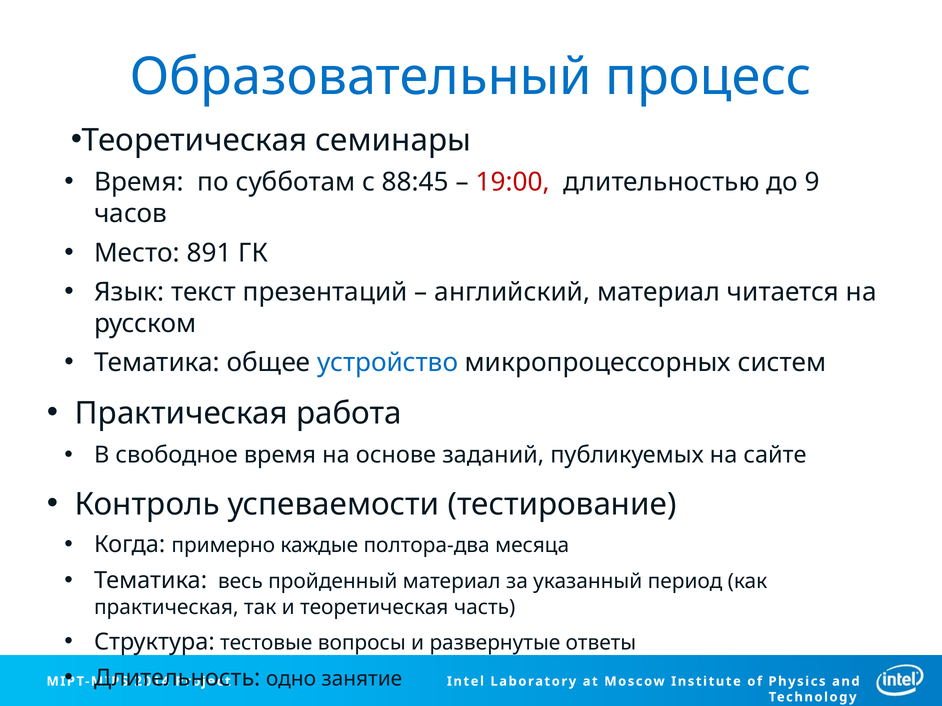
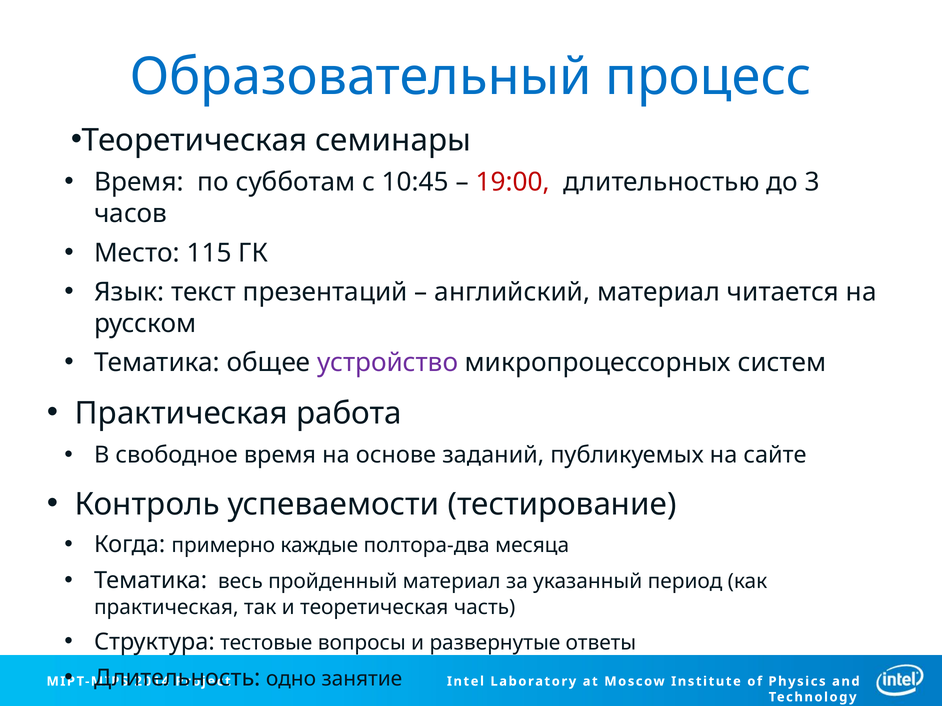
88:45: 88:45 -> 10:45
9: 9 -> 3
891: 891 -> 115
устройство colour: blue -> purple
